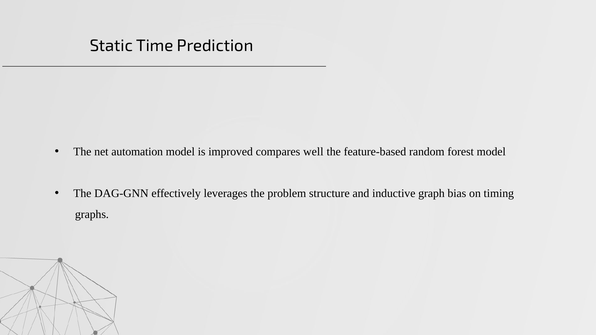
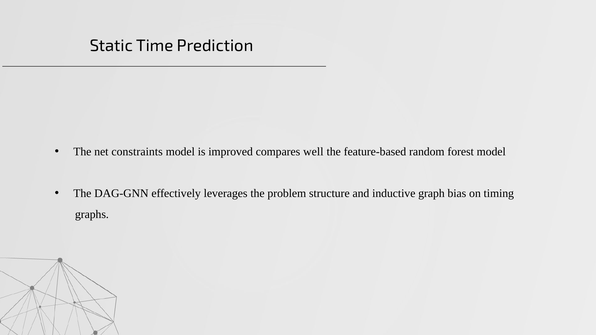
automation: automation -> constraints
